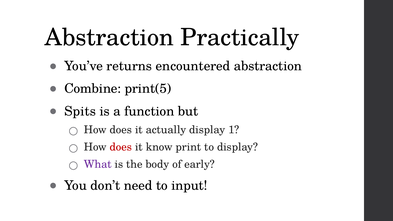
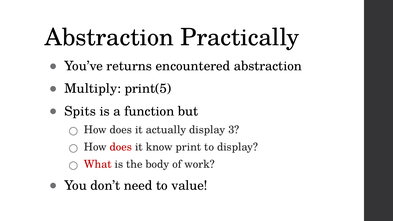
Combine: Combine -> Multiply
1: 1 -> 3
What colour: purple -> red
early: early -> work
input: input -> value
